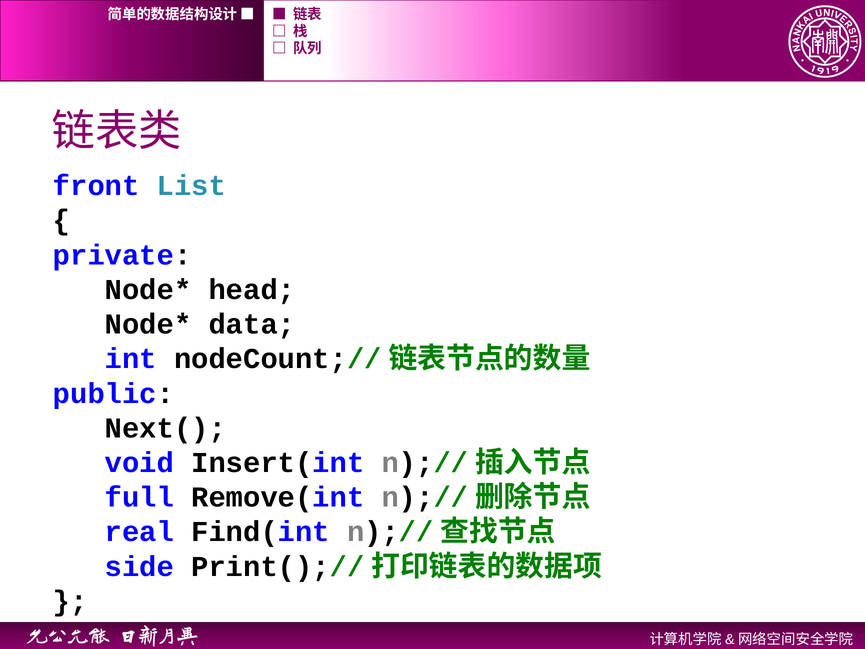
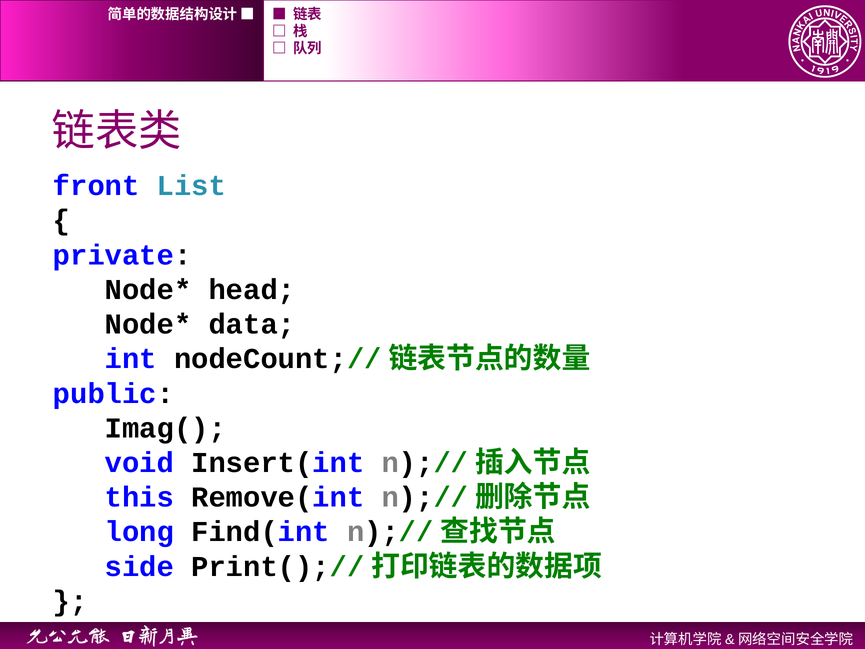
Next(: Next( -> Imag(
full: full -> this
real: real -> long
